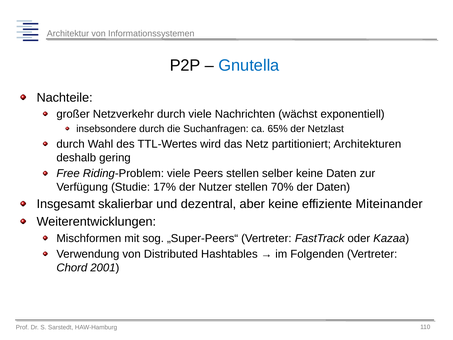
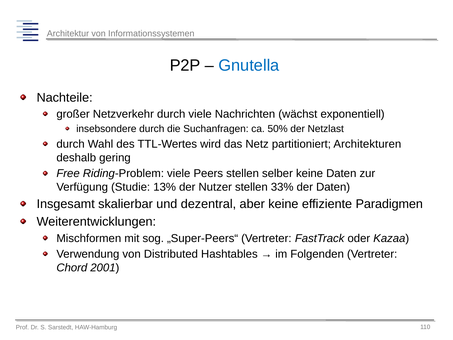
65%: 65% -> 50%
17%: 17% -> 13%
70%: 70% -> 33%
Miteinander: Miteinander -> Paradigmen
